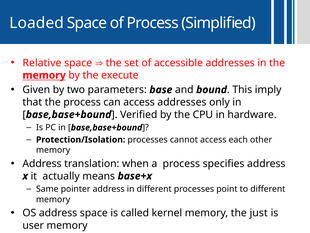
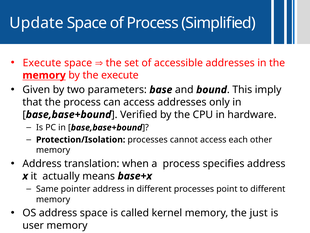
Loaded: Loaded -> Update
Relative at (42, 63): Relative -> Execute
